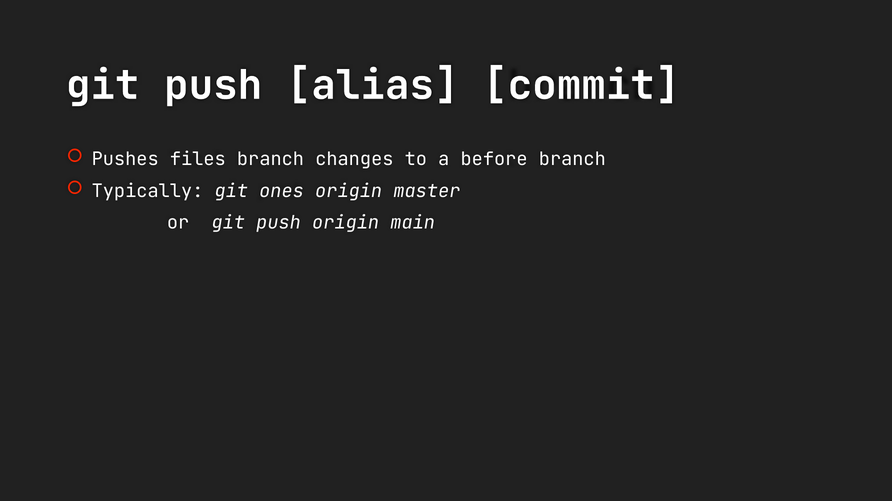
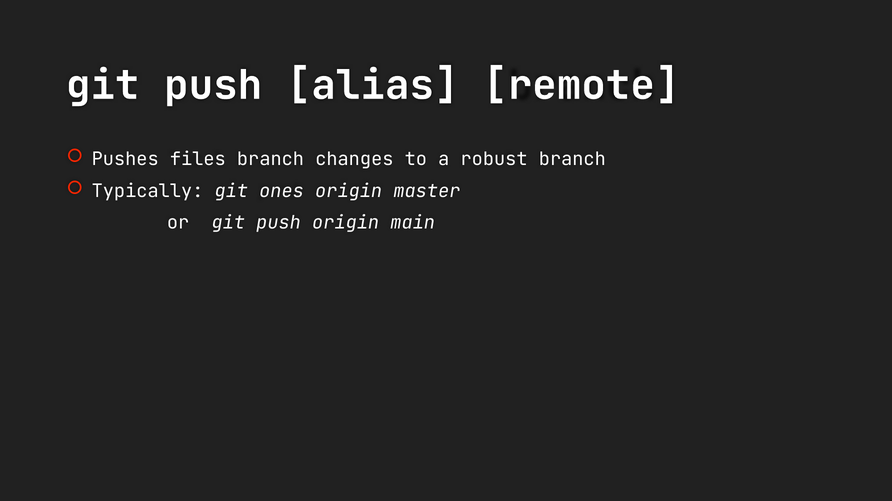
commit: commit -> remote
before: before -> robust
